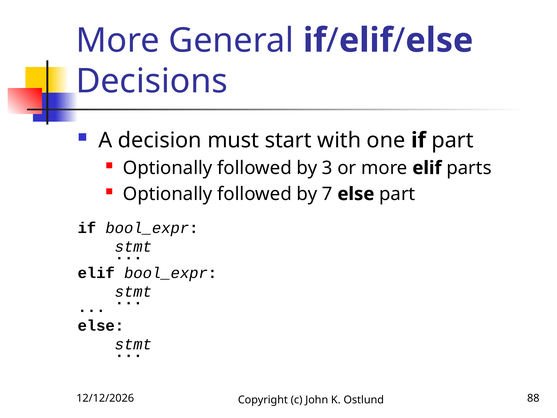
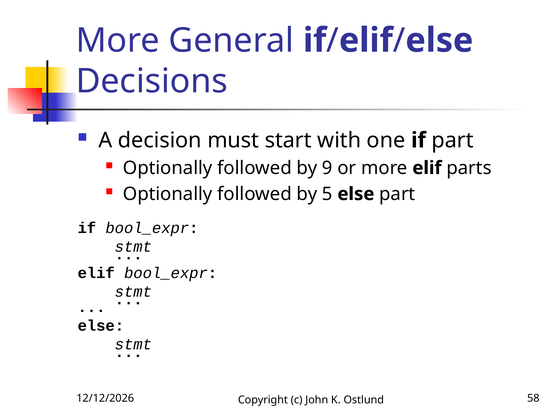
3: 3 -> 9
7: 7 -> 5
88: 88 -> 58
